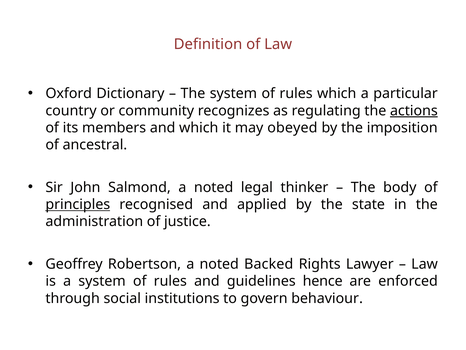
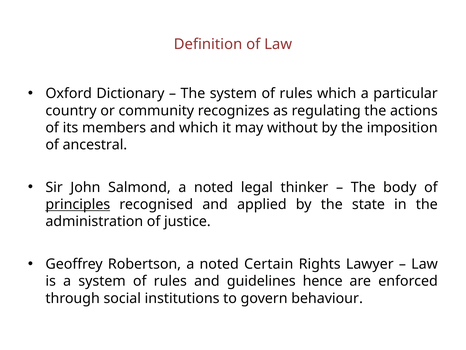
actions underline: present -> none
obeyed: obeyed -> without
Backed: Backed -> Certain
